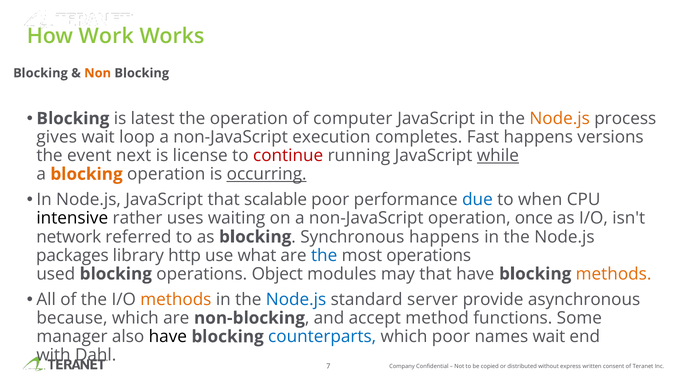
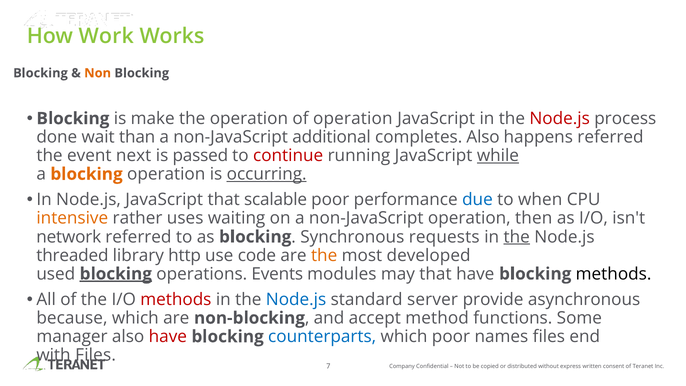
latest: latest -> make
of computer: computer -> operation
Node.js at (560, 119) colour: orange -> red
gives: gives -> done
loop: loop -> than
execution: execution -> additional
completes Fast: Fast -> Also
happens versions: versions -> referred
license: license -> passed
intensive colour: black -> orange
once: once -> then
Synchronous happens: happens -> requests
the at (517, 237) underline: none -> present
packages: packages -> threaded
what: what -> code
the at (324, 255) colour: blue -> orange
most operations: operations -> developed
blocking at (116, 274) underline: none -> present
Object: Object -> Events
methods at (614, 274) colour: orange -> black
methods at (176, 299) colour: orange -> red
have at (168, 336) colour: black -> red
names wait: wait -> files
with Dahl: Dahl -> Files
